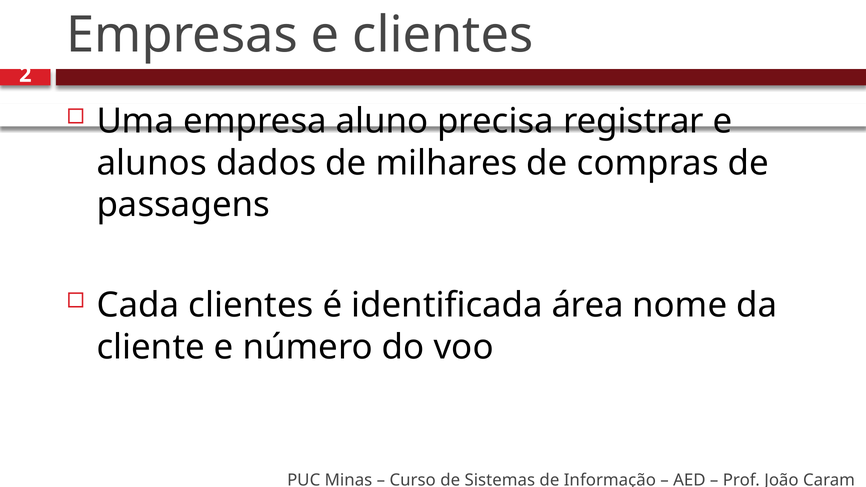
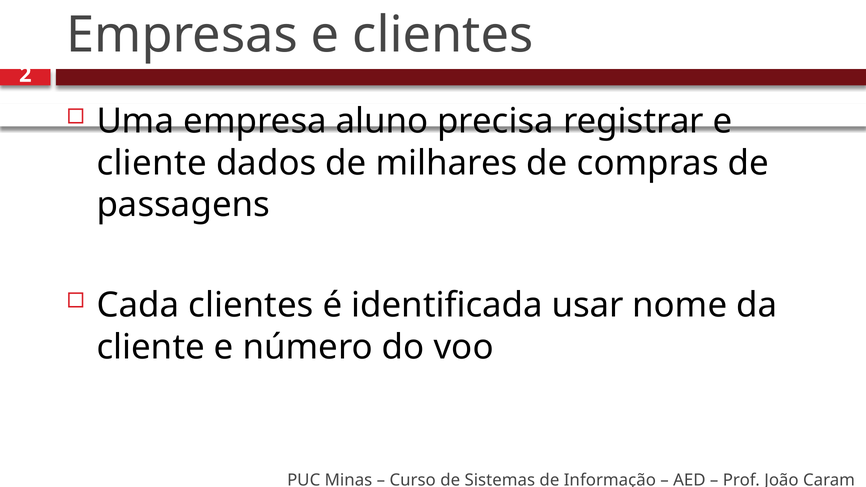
alunos at (152, 163): alunos -> cliente
área: área -> usar
